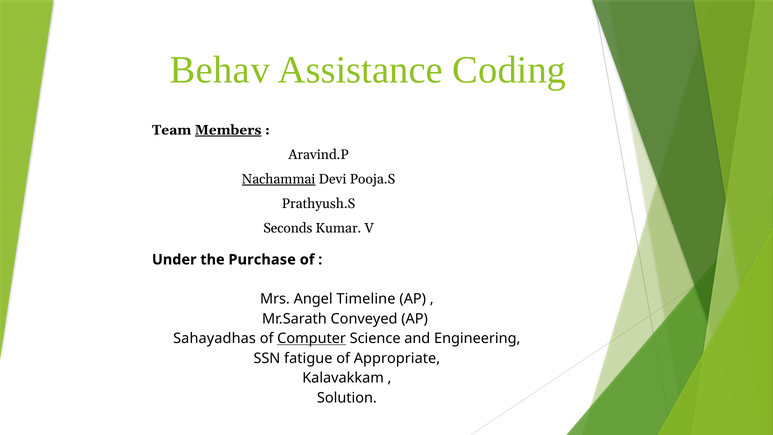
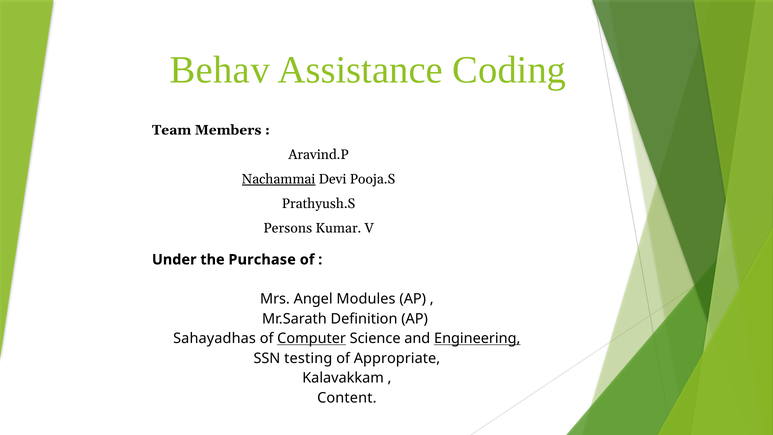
Members underline: present -> none
Seconds: Seconds -> Persons
Timeline: Timeline -> Modules
Conveyed: Conveyed -> Definition
Engineering underline: none -> present
fatigue: fatigue -> testing
Solution: Solution -> Content
